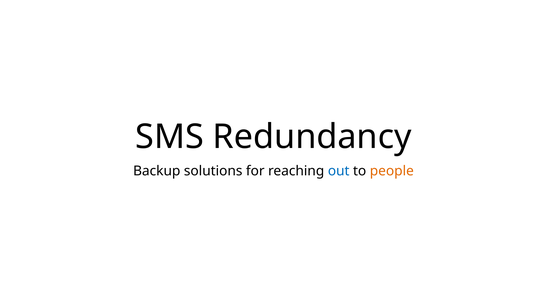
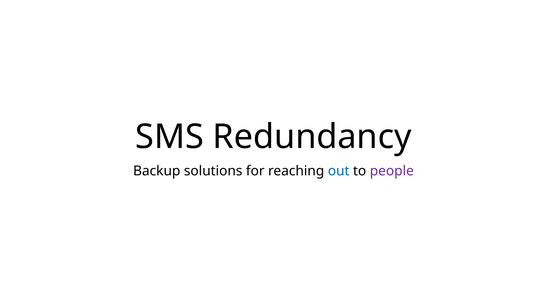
people colour: orange -> purple
